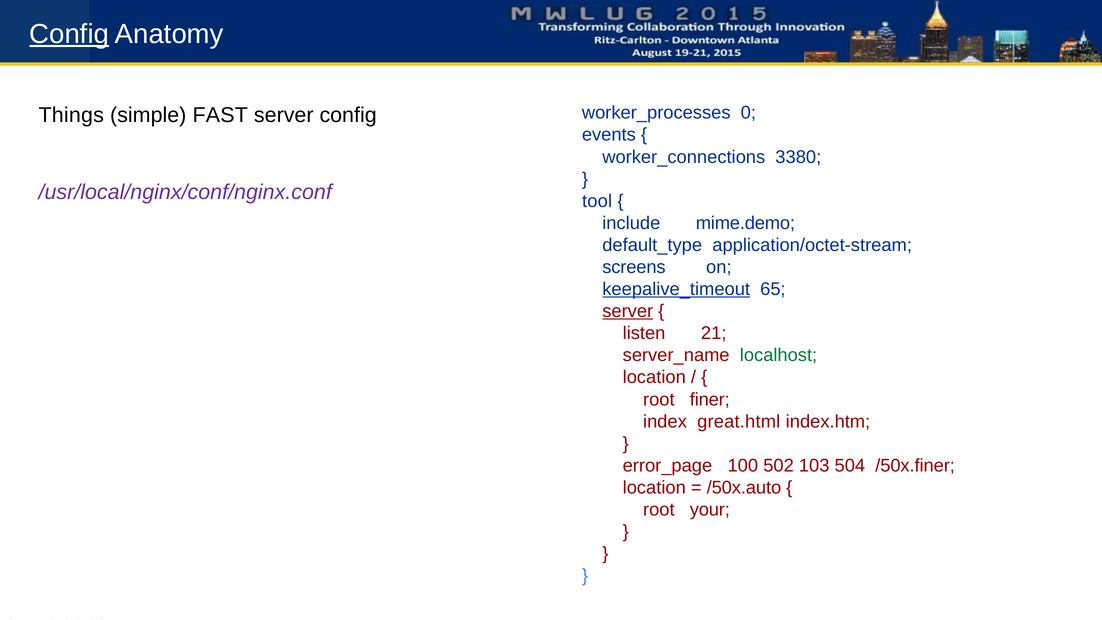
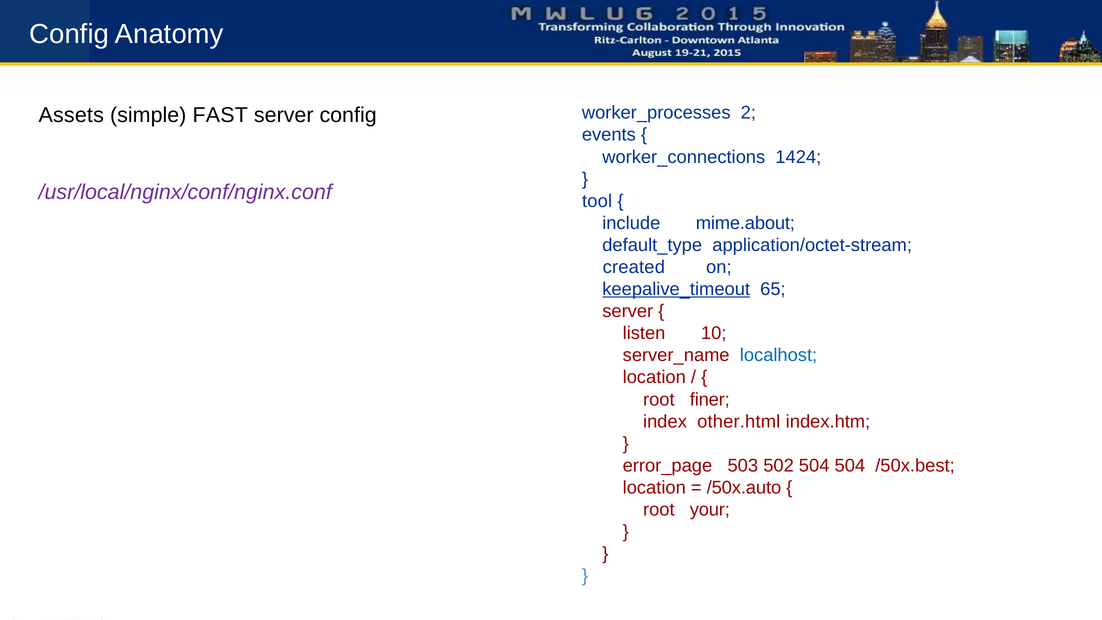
Config at (69, 34) underline: present -> none
0: 0 -> 2
Things: Things -> Assets
3380: 3380 -> 1424
mime.demo: mime.demo -> mime.about
screens: screens -> created
server at (628, 311) underline: present -> none
21: 21 -> 10
localhost colour: green -> blue
great.html: great.html -> other.html
100: 100 -> 503
502 103: 103 -> 504
/50x.finer: /50x.finer -> /50x.best
